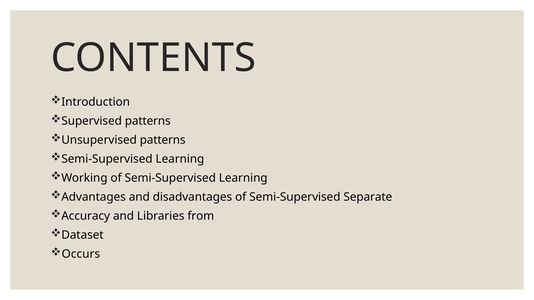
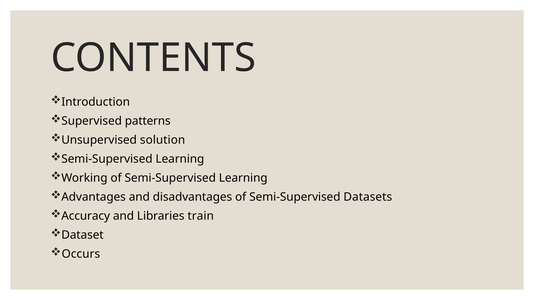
Unsupervised patterns: patterns -> solution
Separate: Separate -> Datasets
from: from -> train
